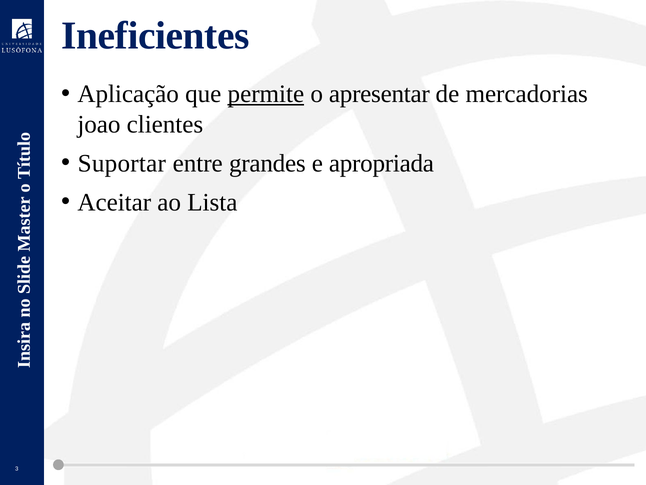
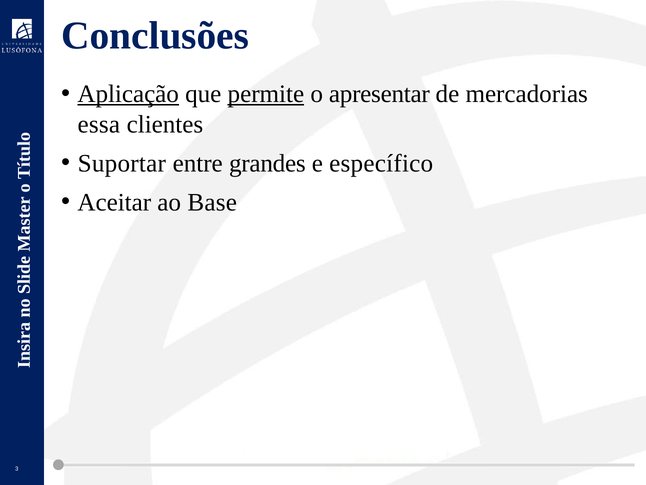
Ineficientes: Ineficientes -> Conclusões
Aplicação underline: none -> present
joao: joao -> essa
apropriada: apropriada -> específico
Lista: Lista -> Base
